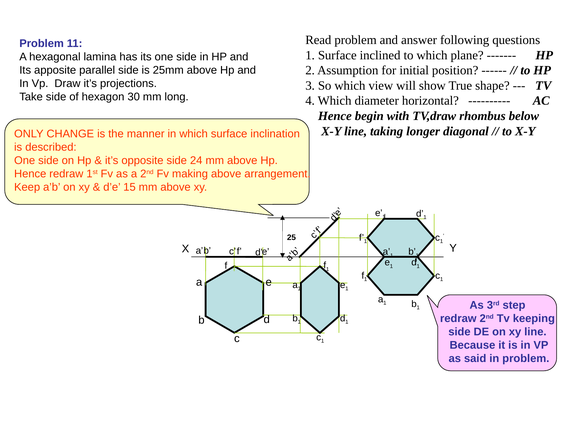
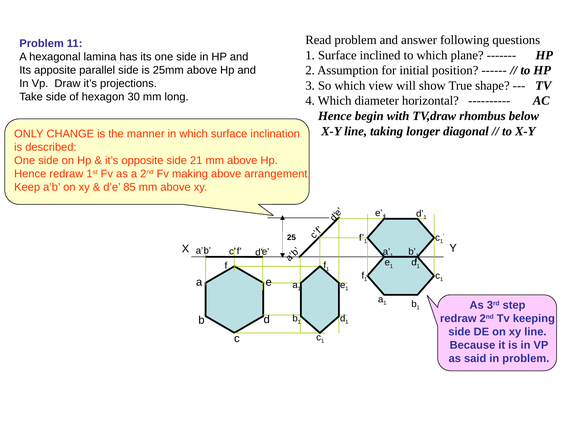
24: 24 -> 21
15: 15 -> 85
